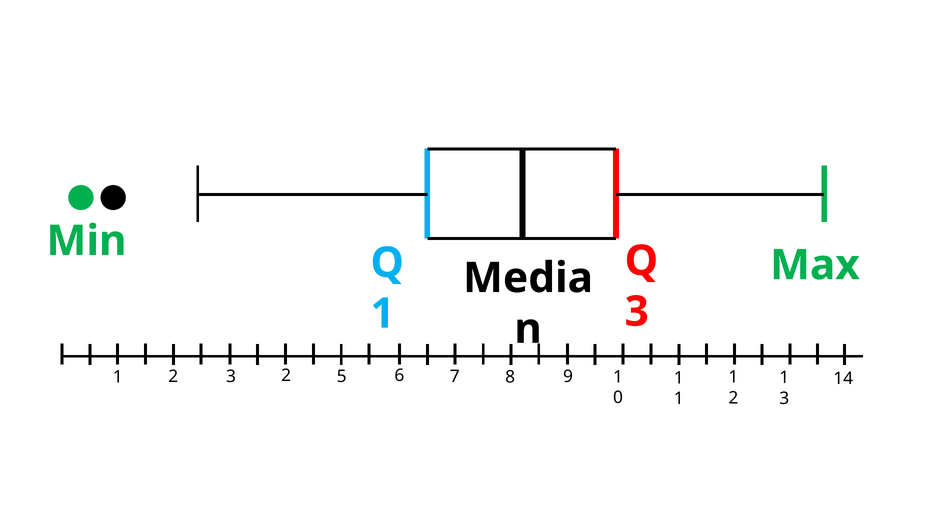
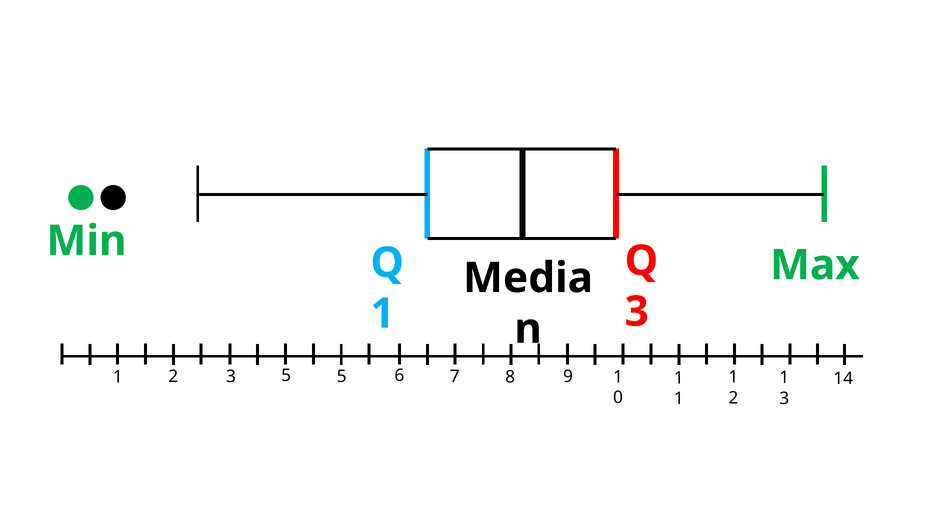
3 2: 2 -> 5
